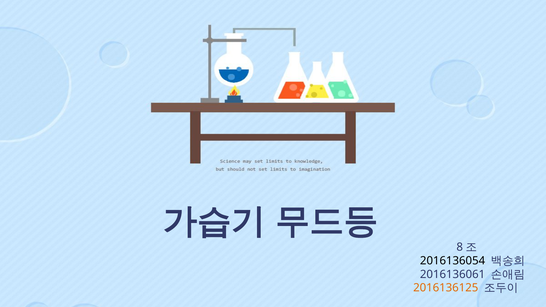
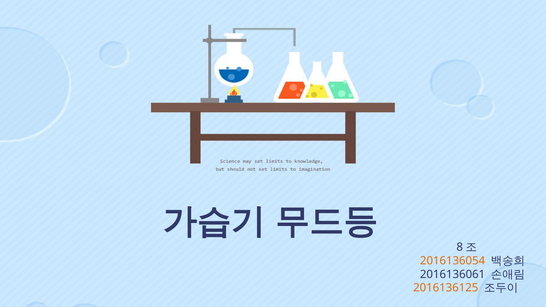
2016136054 colour: black -> orange
